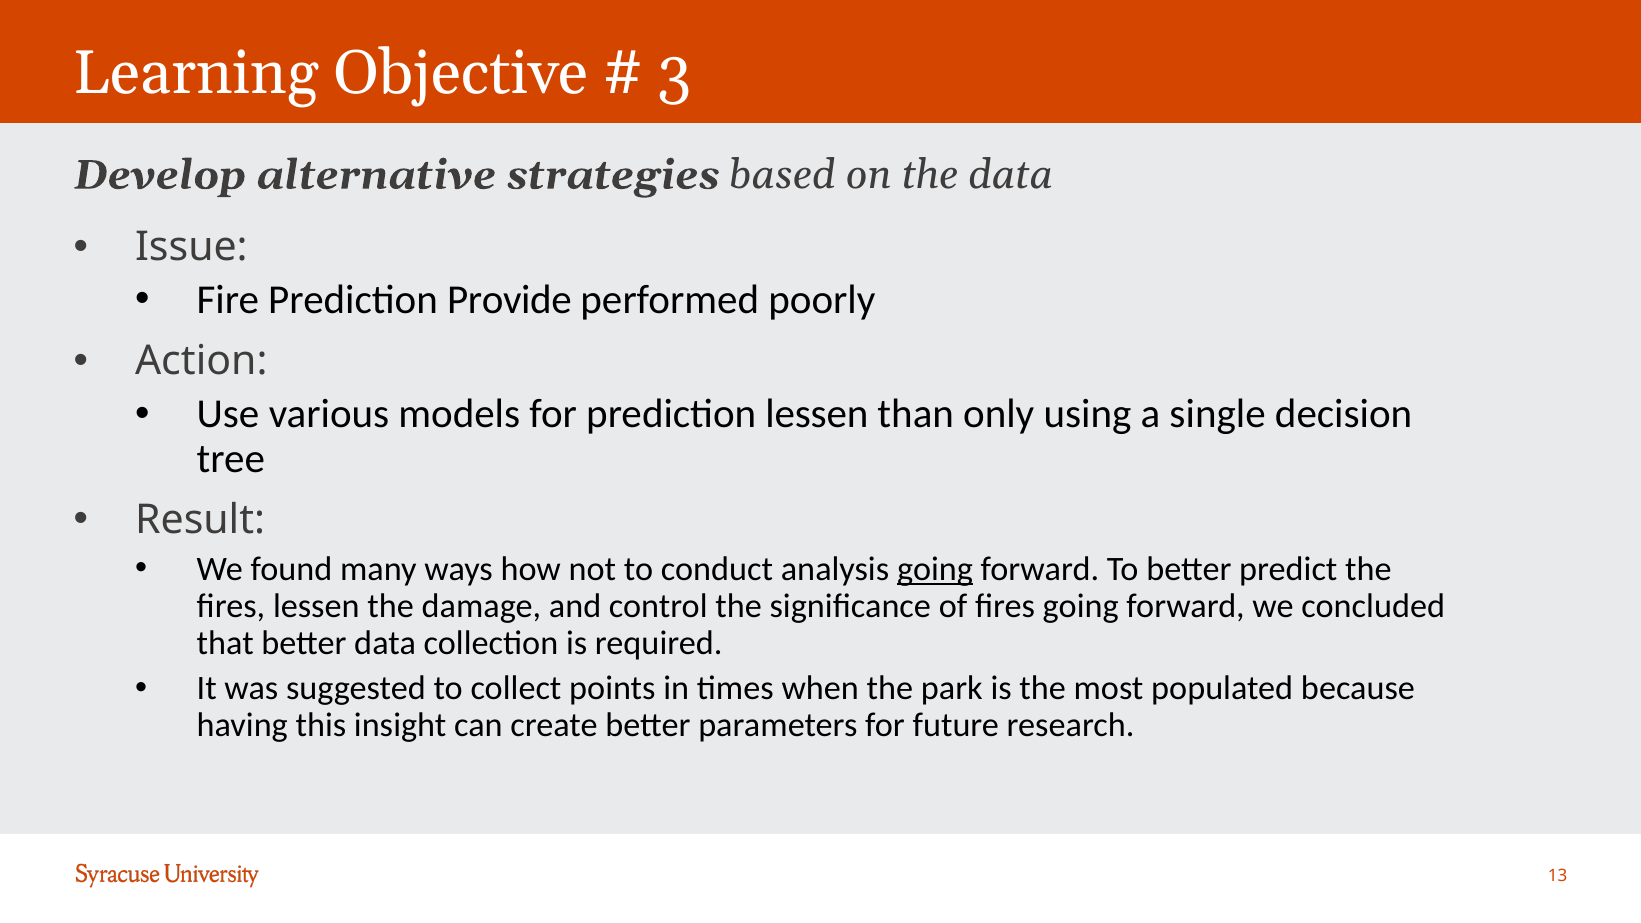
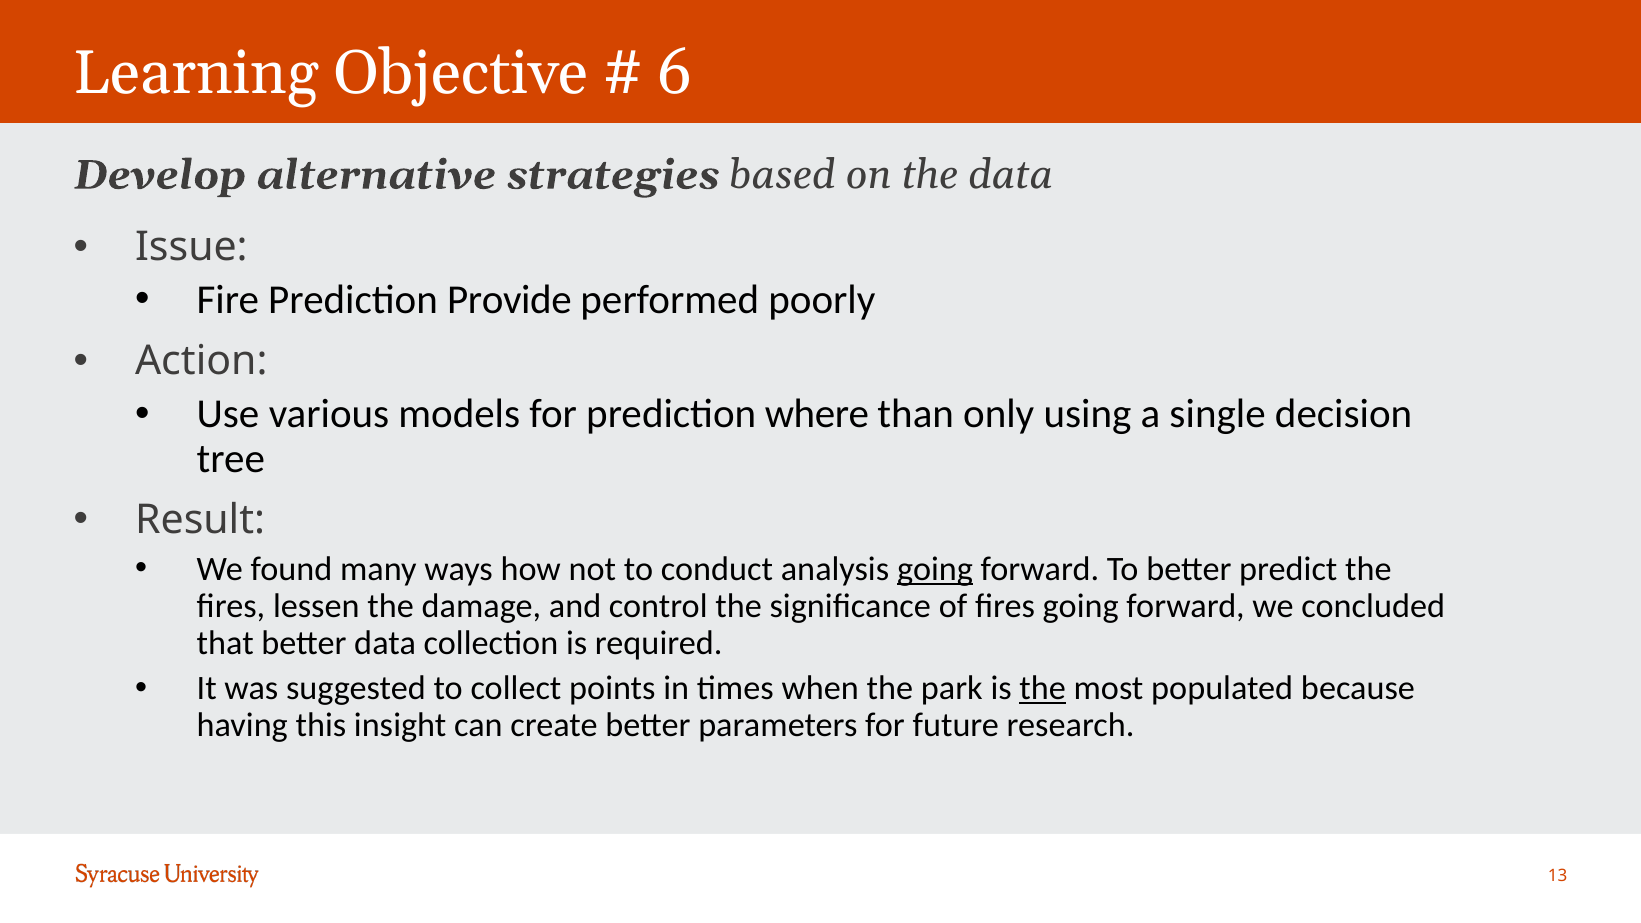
3: 3 -> 6
prediction lessen: lessen -> where
the at (1043, 688) underline: none -> present
